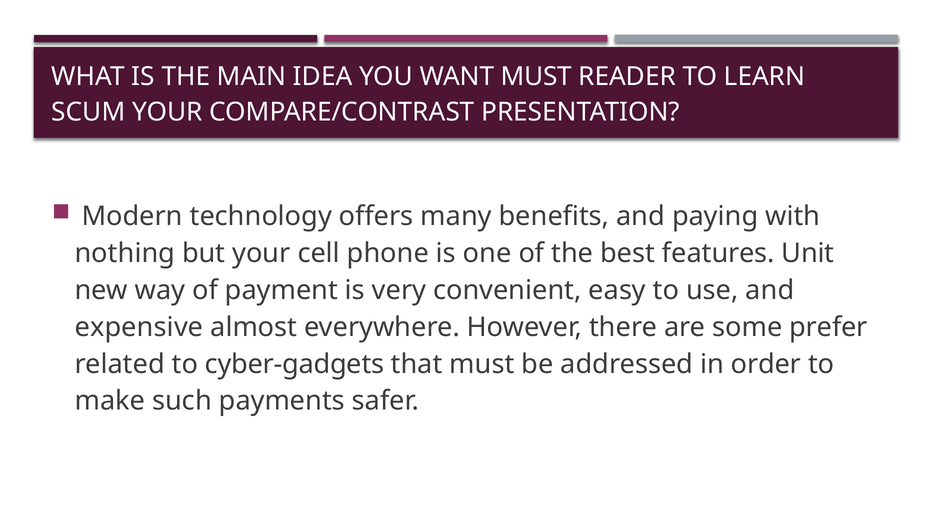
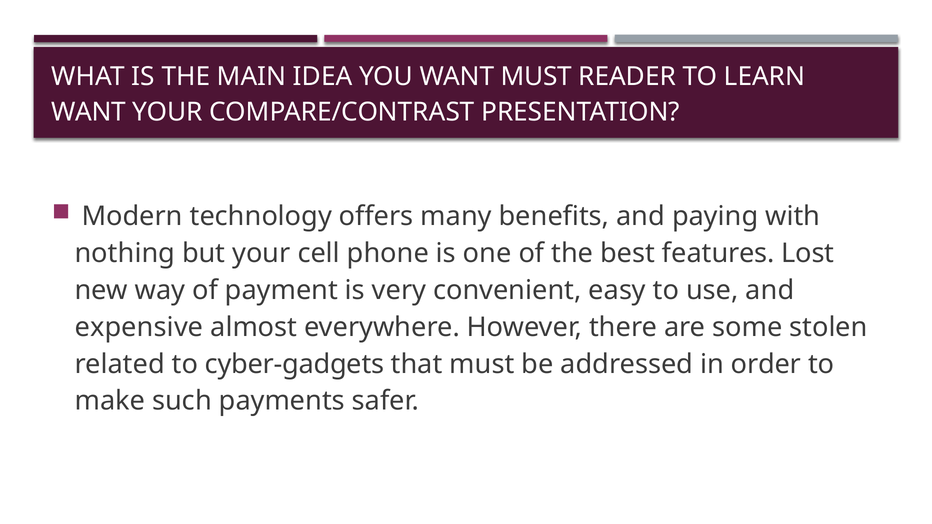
SCUM at (88, 112): SCUM -> WANT
Unit: Unit -> Lost
prefer: prefer -> stolen
